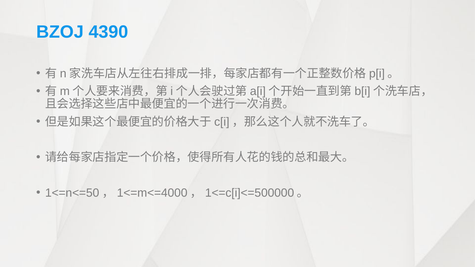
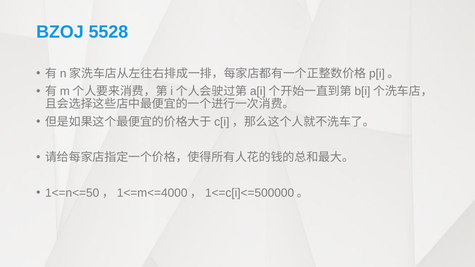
4390: 4390 -> 5528
